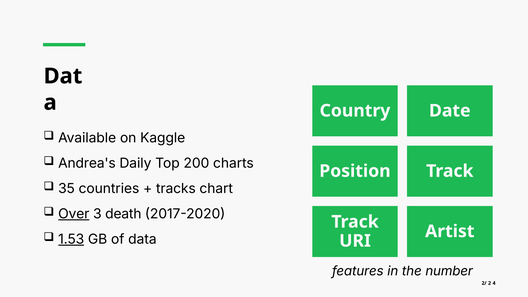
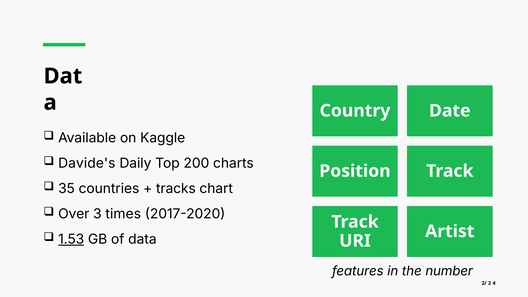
Andrea's: Andrea's -> Davide's
Over underline: present -> none
death: death -> times
